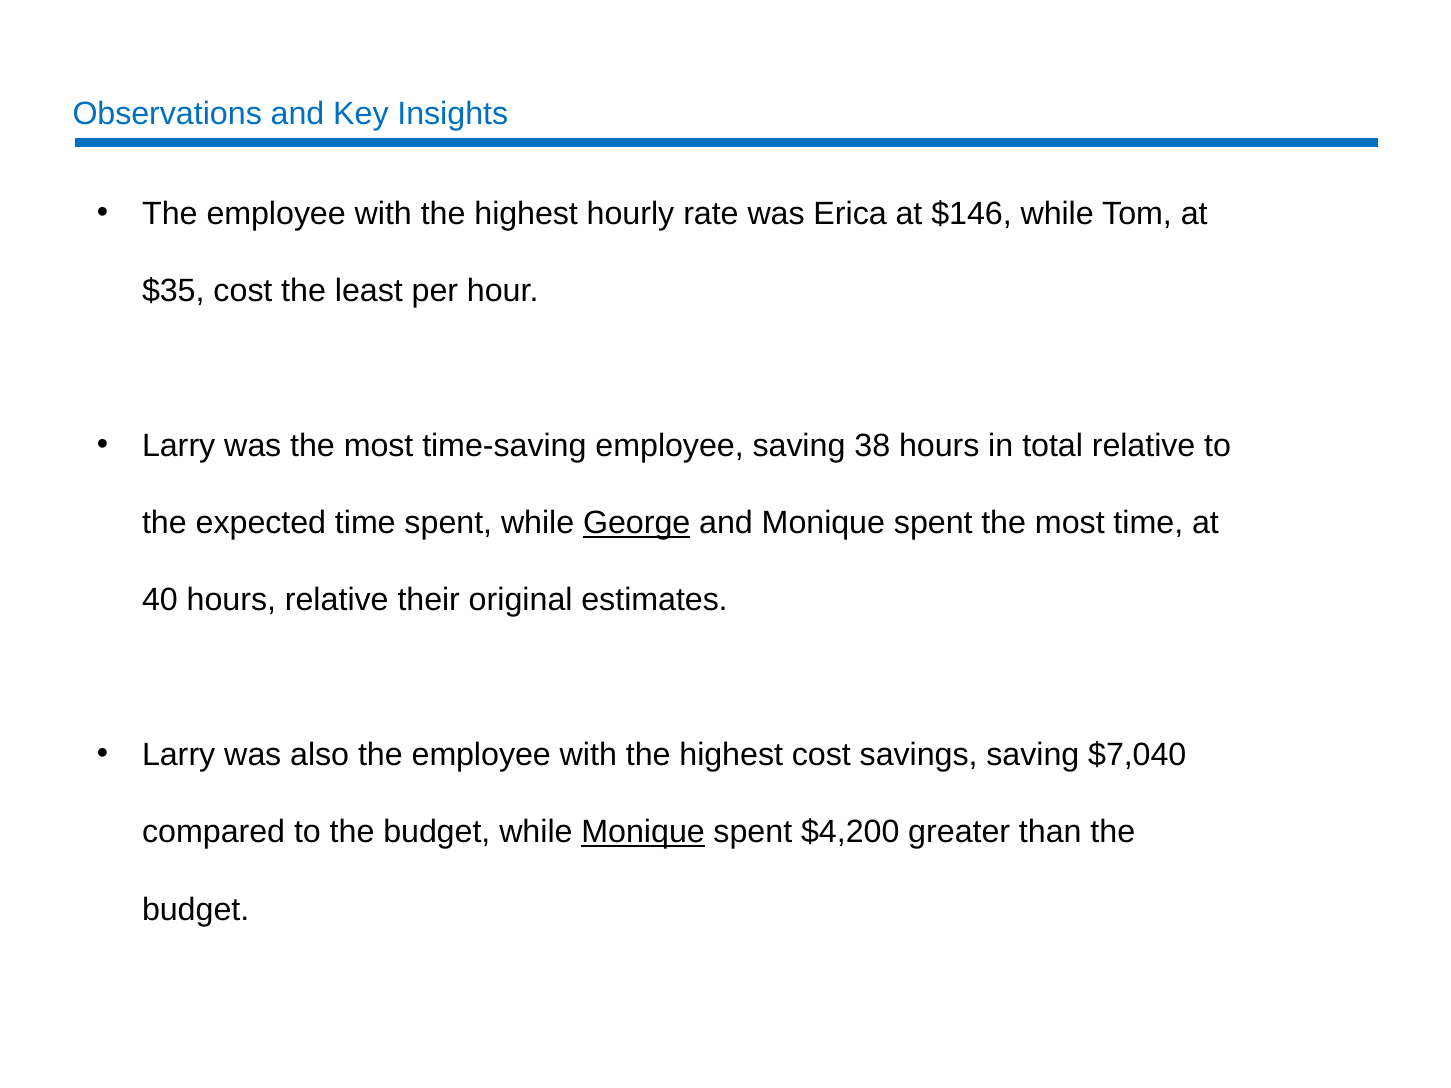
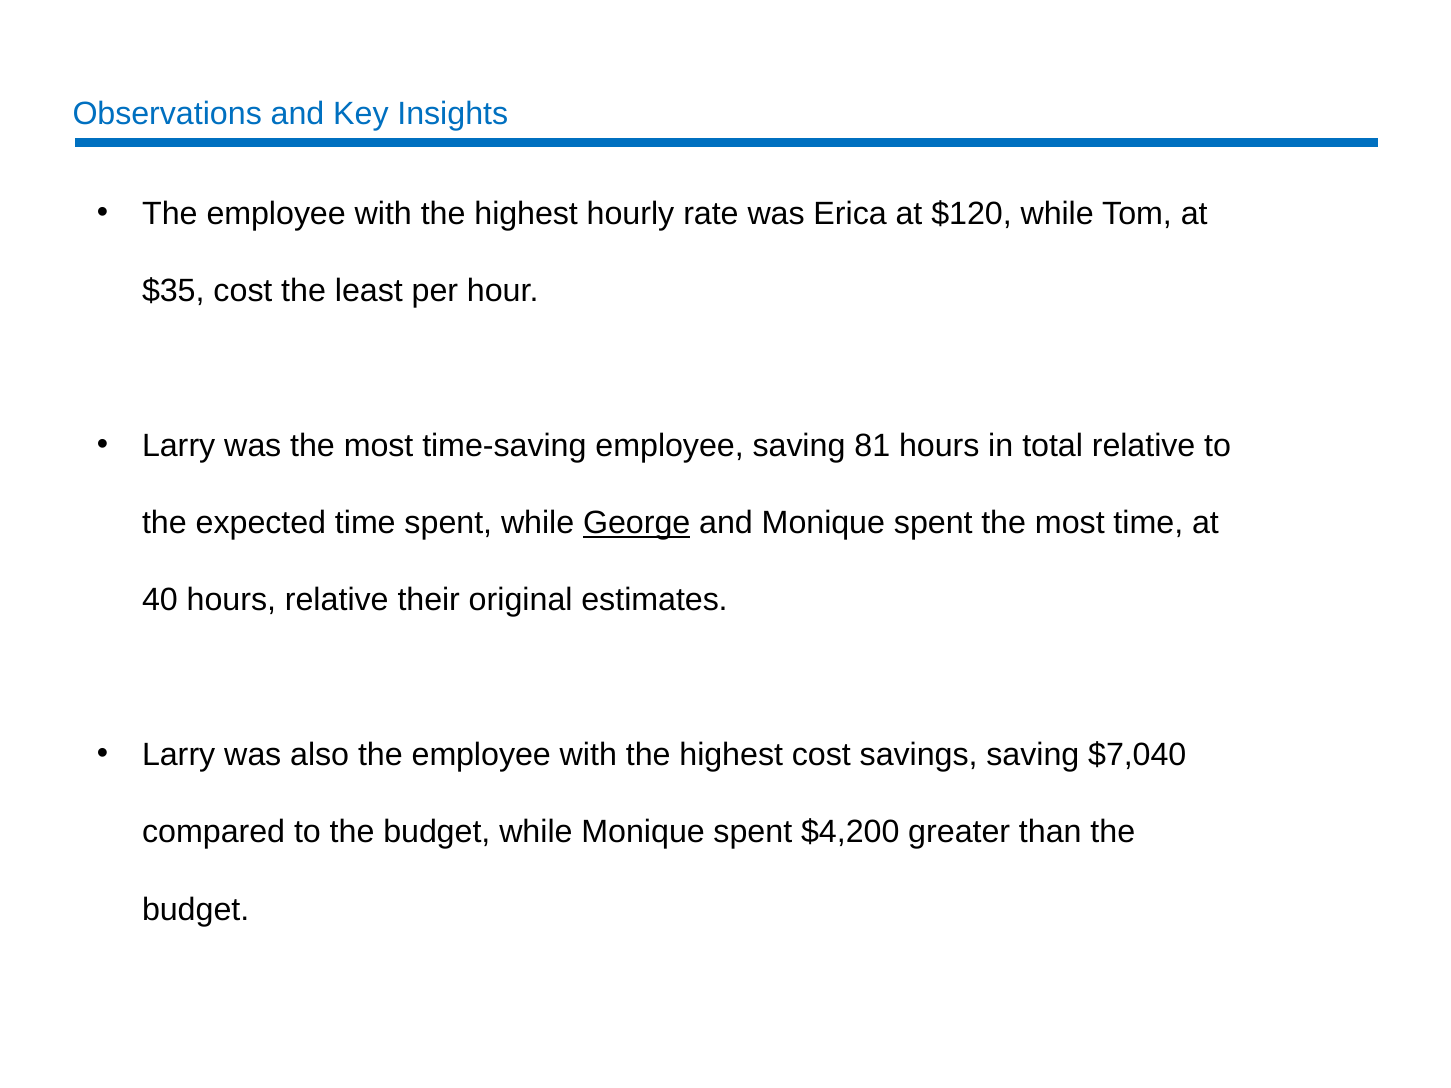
$146: $146 -> $120
38: 38 -> 81
Monique at (643, 832) underline: present -> none
